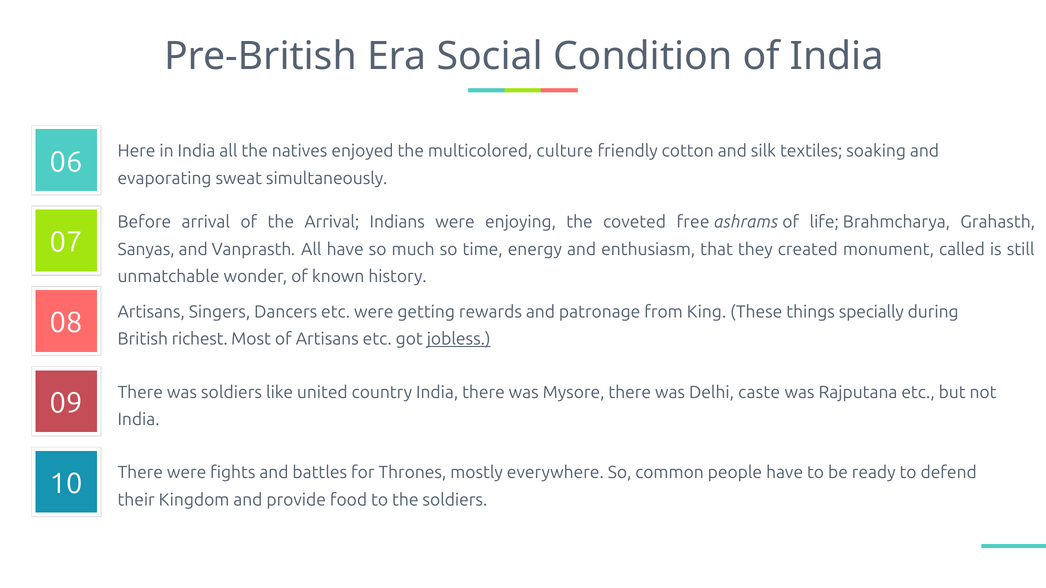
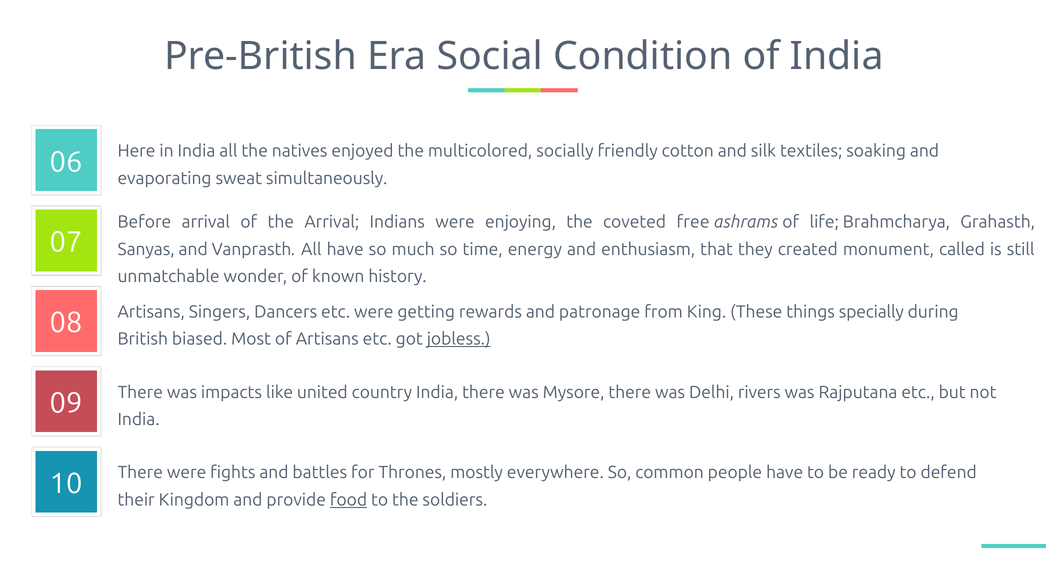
culture: culture -> socially
richest: richest -> biased
was soldiers: soldiers -> impacts
caste: caste -> rivers
food underline: none -> present
